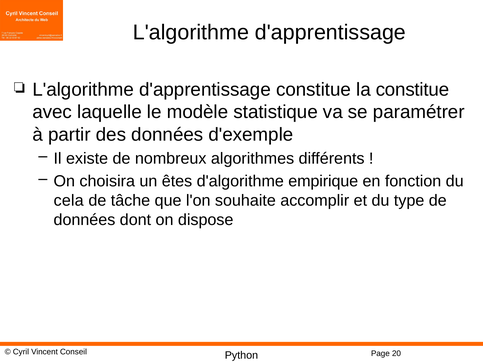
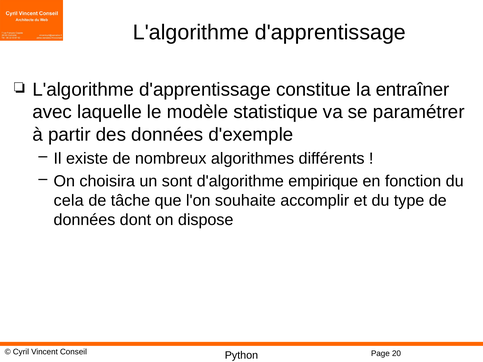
la constitue: constitue -> entraîner
êtes: êtes -> sont
